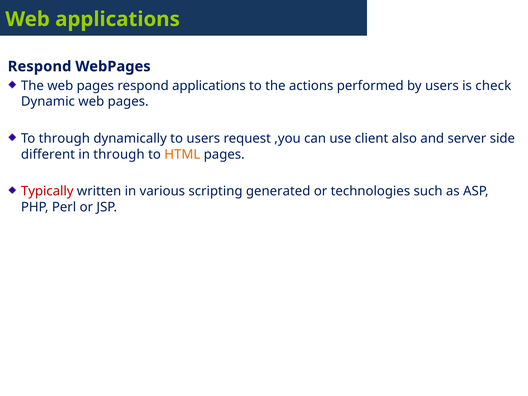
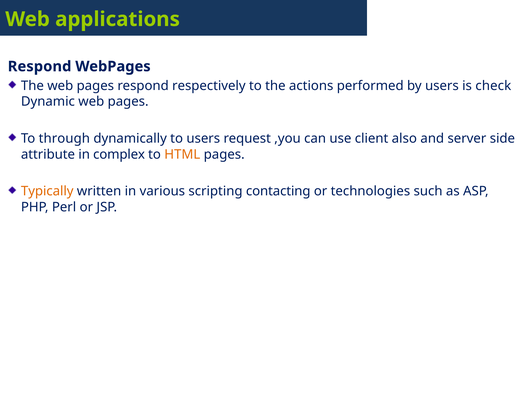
respond applications: applications -> respectively
different: different -> attribute
in through: through -> complex
Typically colour: red -> orange
generated: generated -> contacting
